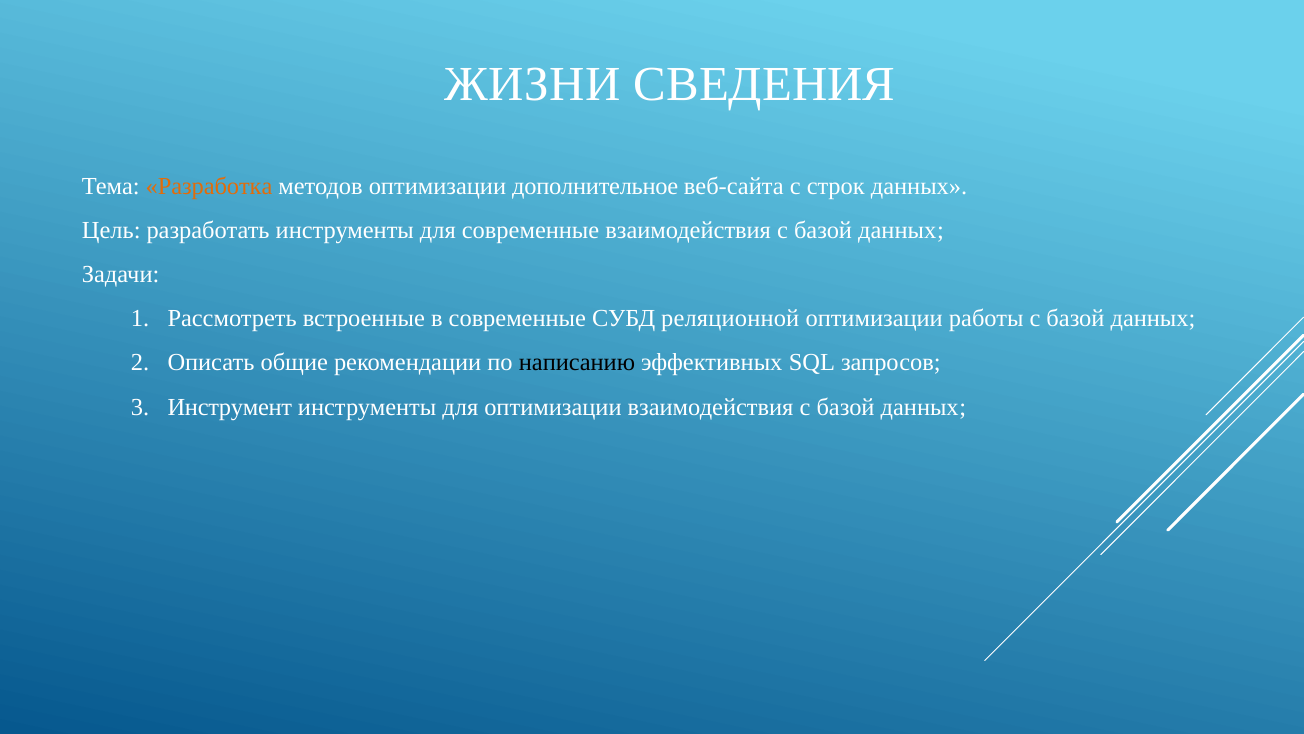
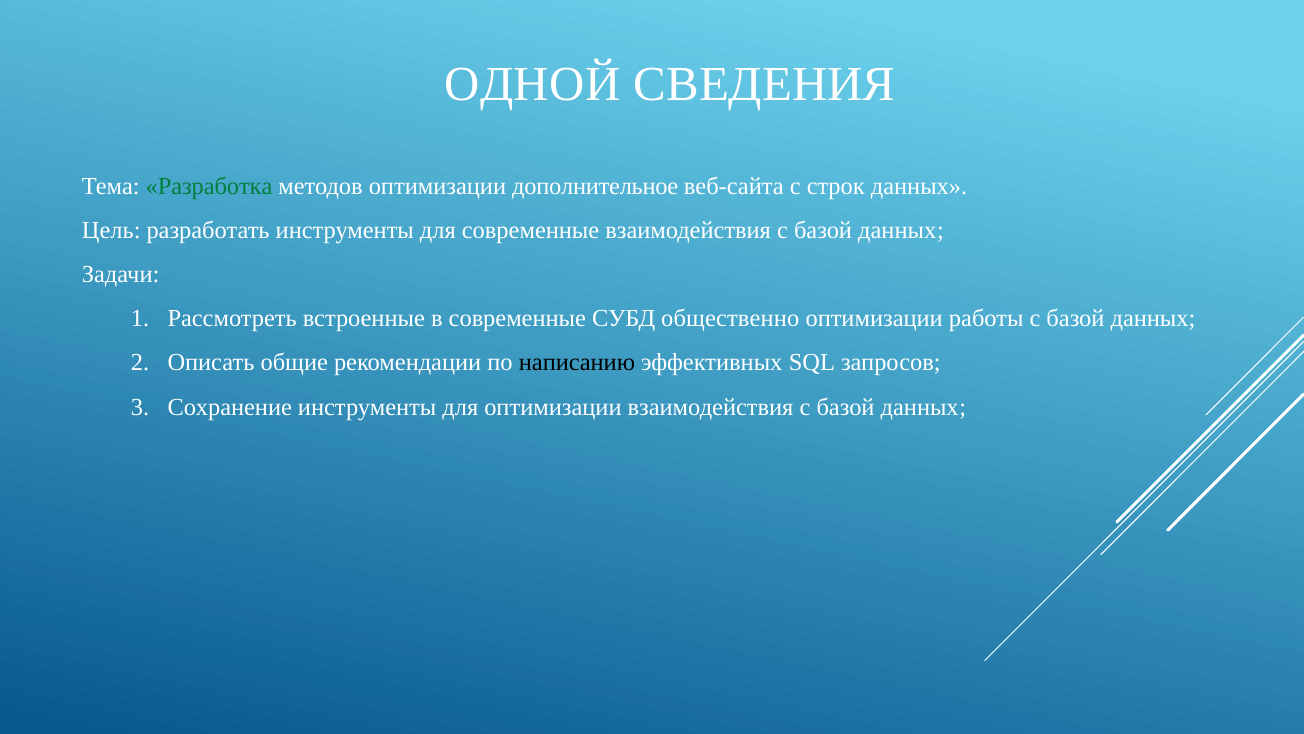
ЖИЗНИ: ЖИЗНИ -> ОДНОЙ
Разработка colour: orange -> green
реляционной: реляционной -> общественно
Инструмент: Инструмент -> Сохранение
